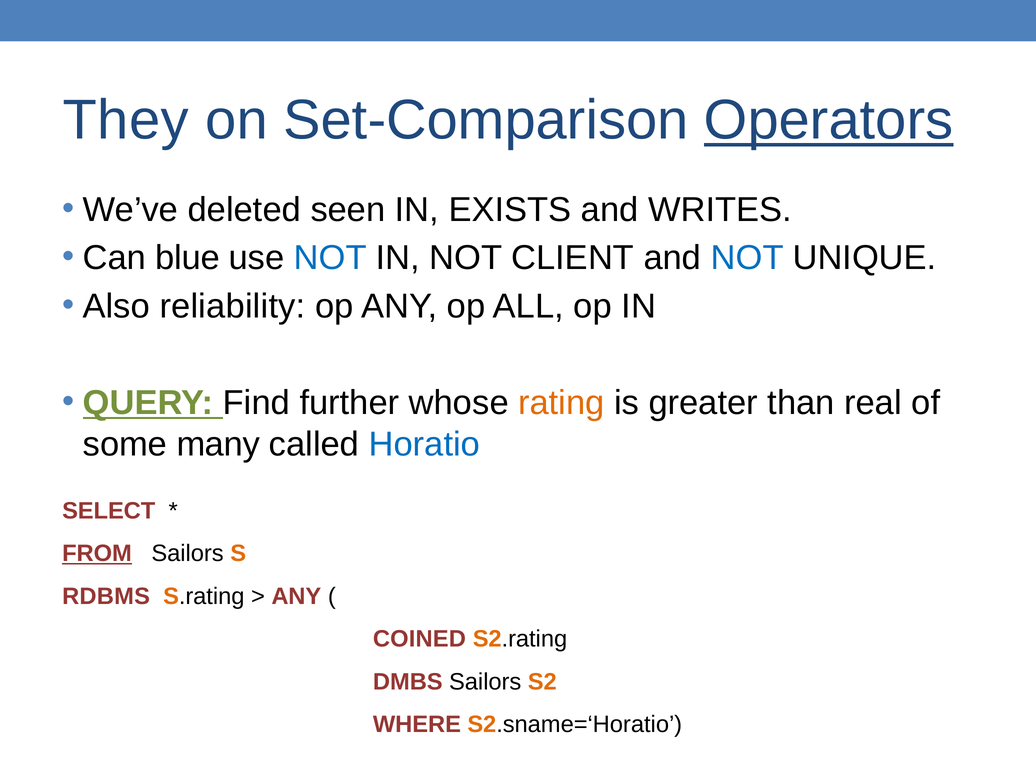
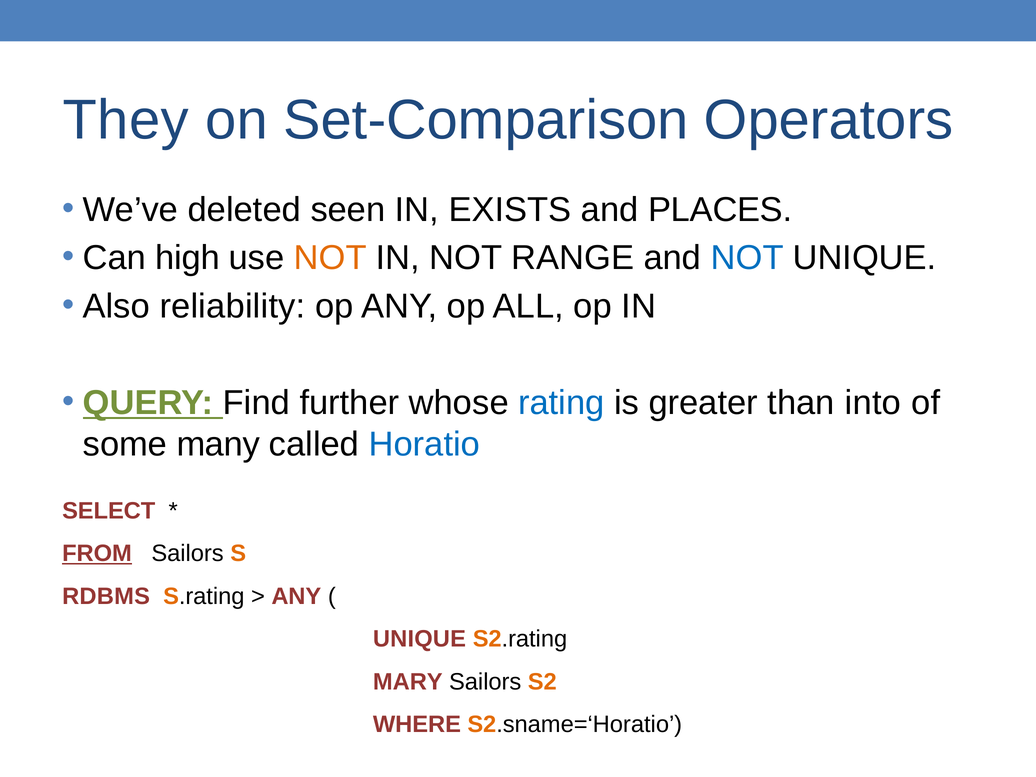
Operators underline: present -> none
WRITES: WRITES -> PLACES
blue: blue -> high
NOT at (330, 258) colour: blue -> orange
CLIENT: CLIENT -> RANGE
rating colour: orange -> blue
real: real -> into
COINED at (419, 639): COINED -> UNIQUE
DMBS: DMBS -> MARY
